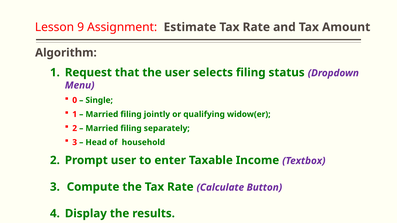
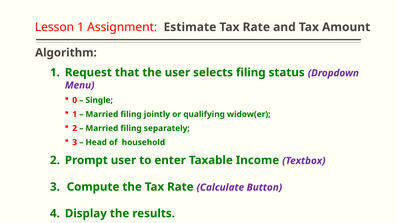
Lesson 9: 9 -> 1
